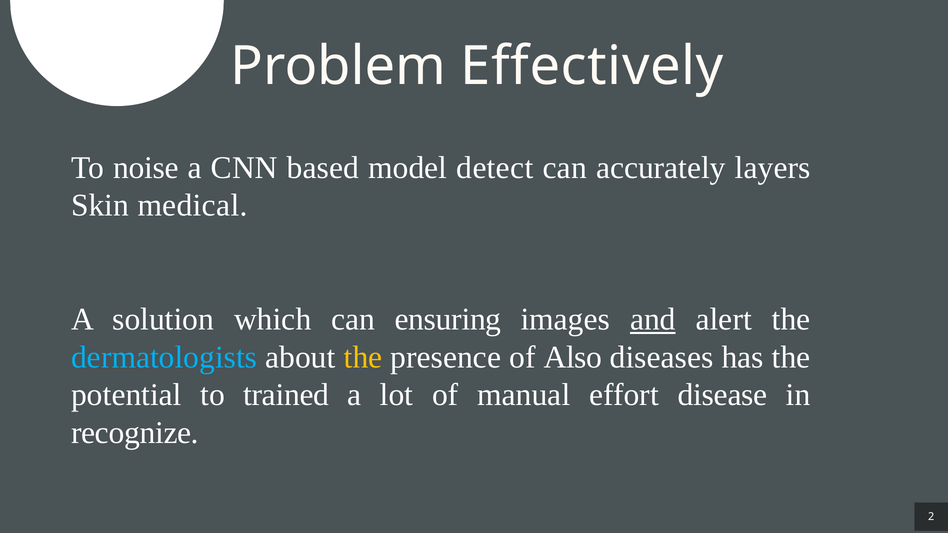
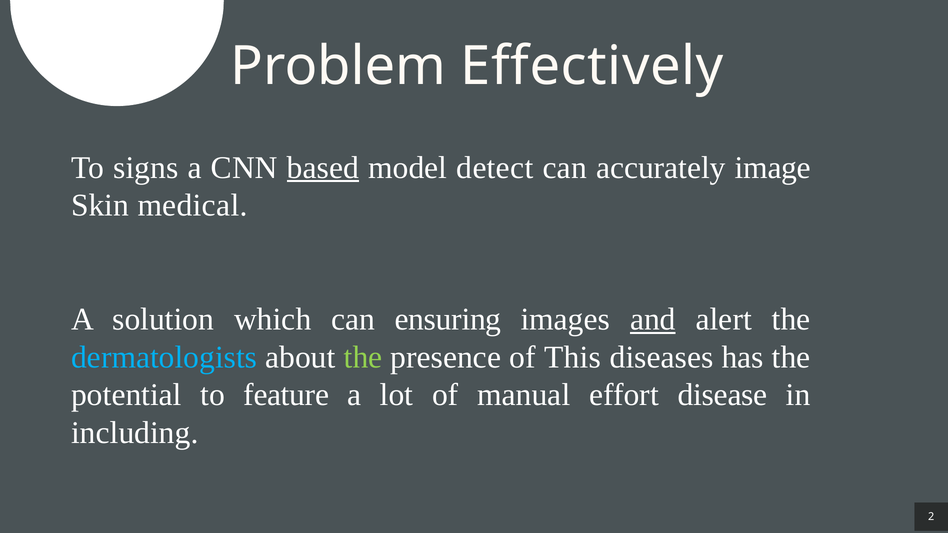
noise: noise -> signs
based underline: none -> present
layers: layers -> image
the at (363, 357) colour: yellow -> light green
Also: Also -> This
trained: trained -> feature
recognize: recognize -> including
